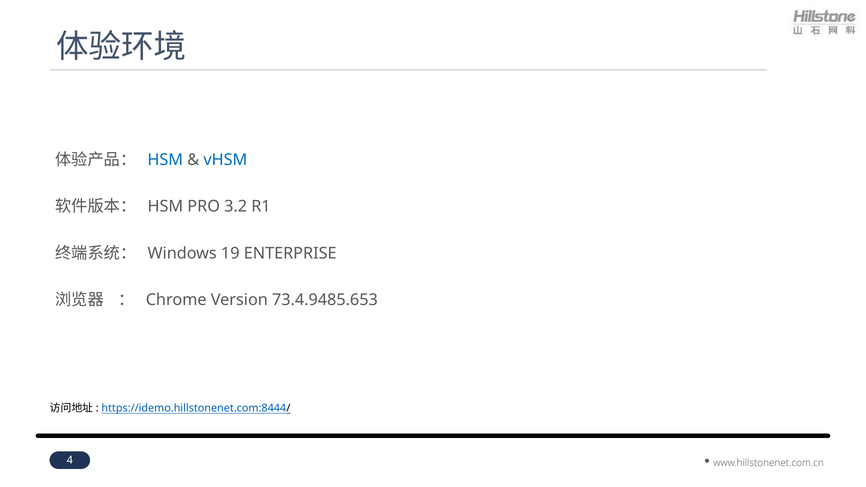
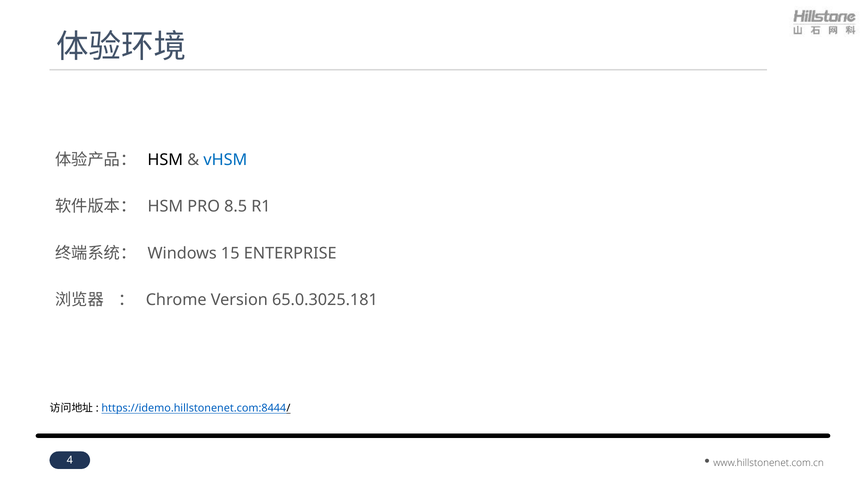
HSM at (165, 160) colour: blue -> black
3.2: 3.2 -> 8.5
19: 19 -> 15
73.4.9485.653: 73.4.9485.653 -> 65.0.3025.181
